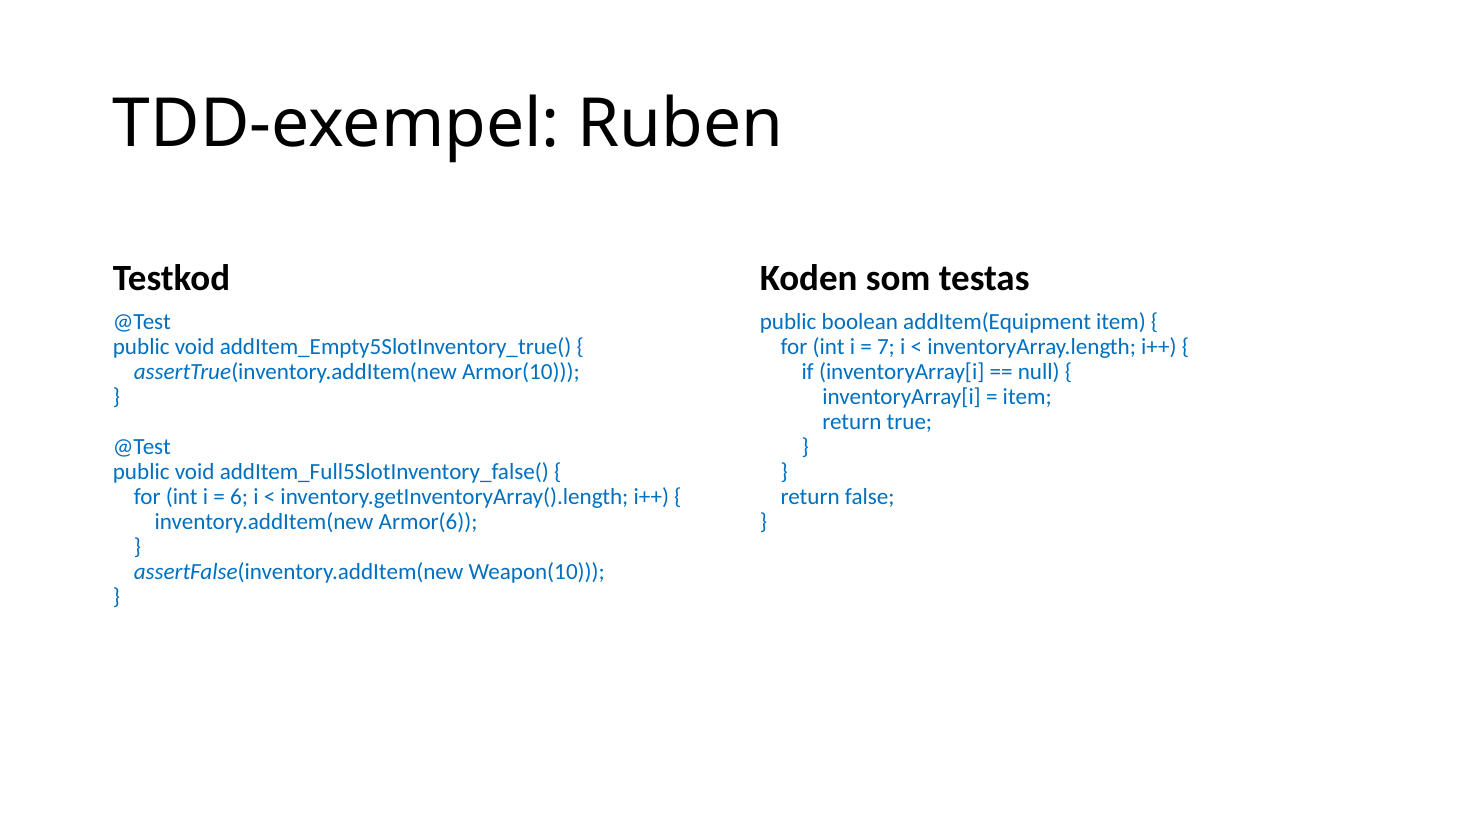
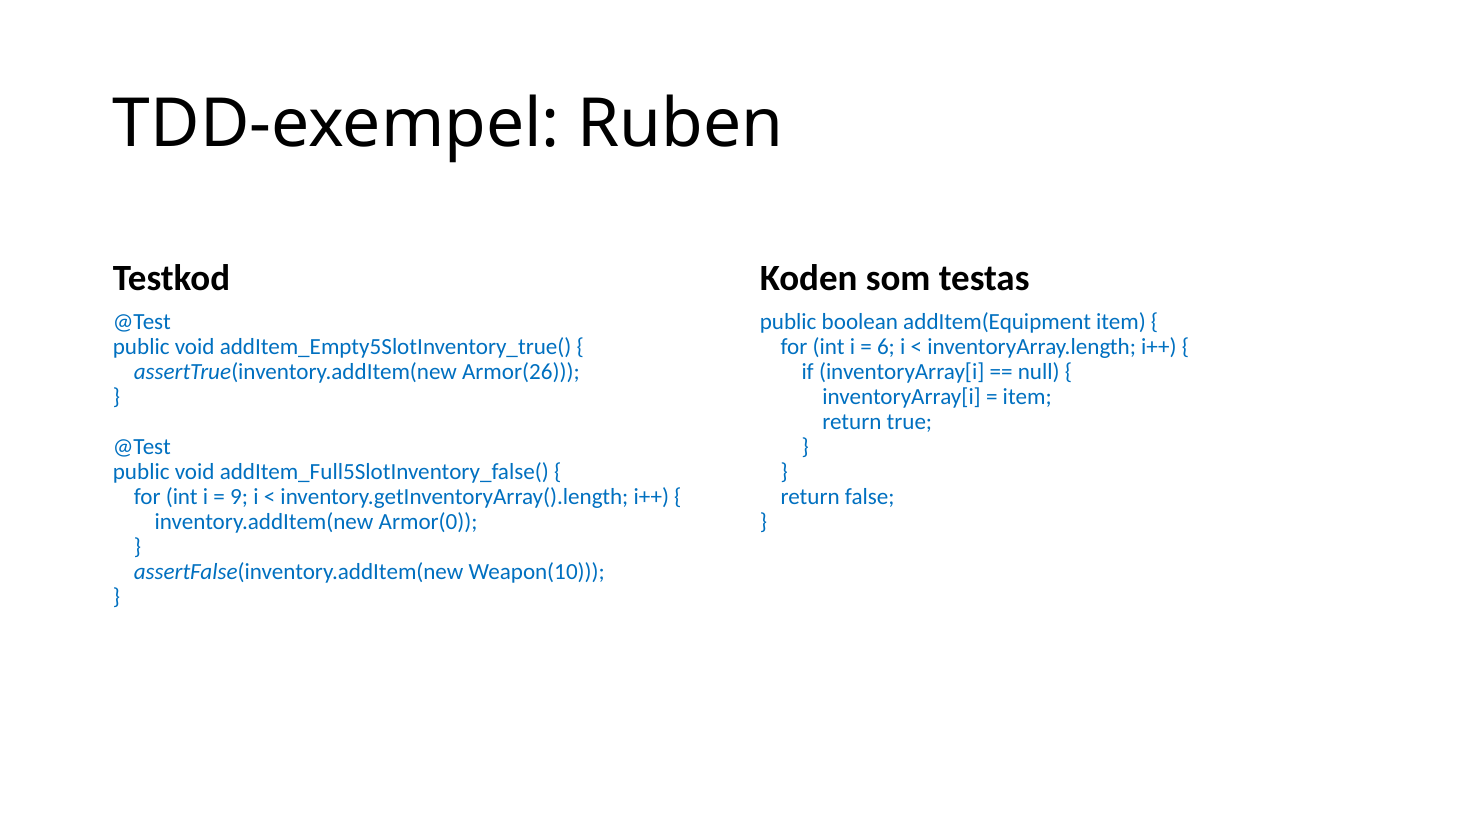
7: 7 -> 6
Armor(10: Armor(10 -> Armor(26
6: 6 -> 9
Armor(6: Armor(6 -> Armor(0
